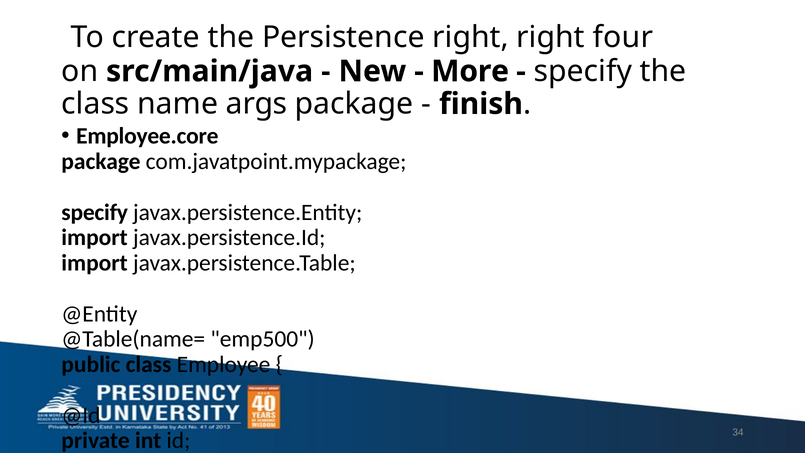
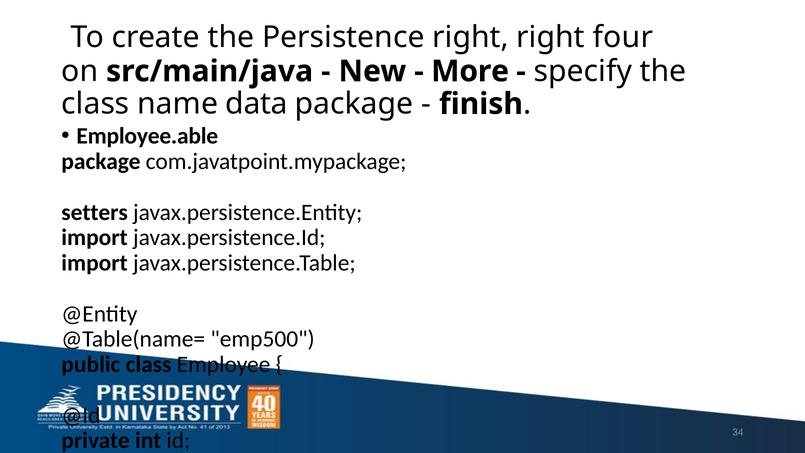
args: args -> data
Employee.core: Employee.core -> Employee.able
specify at (95, 212): specify -> setters
